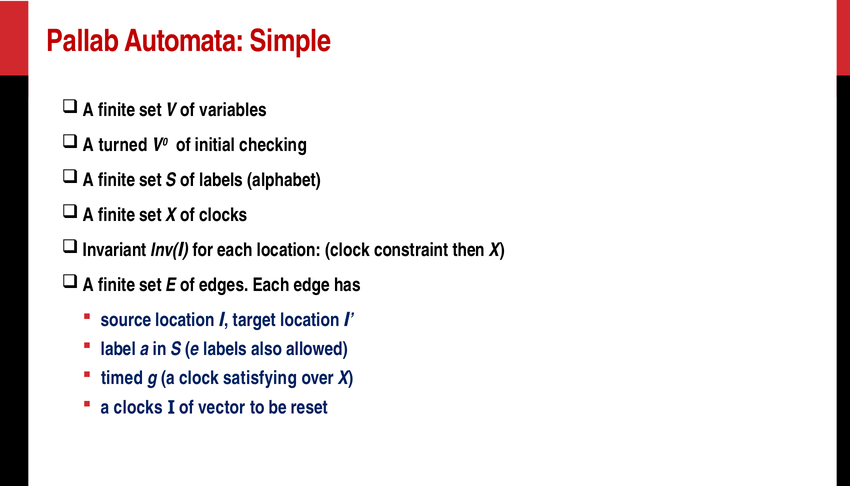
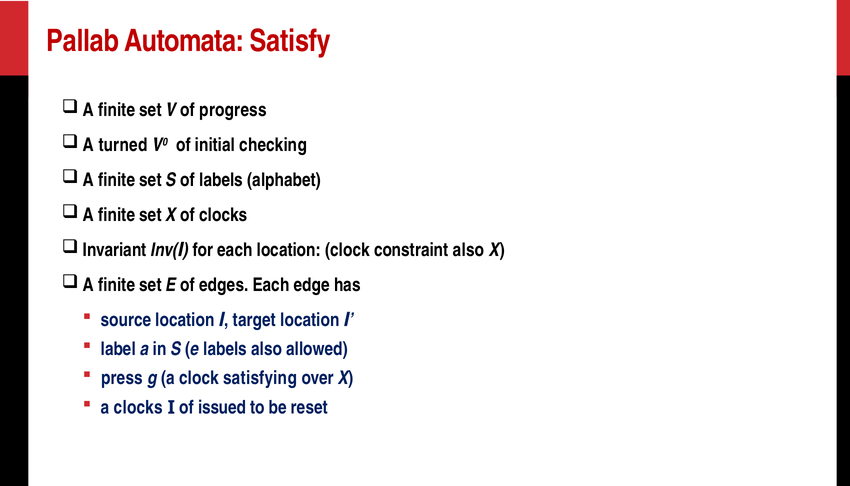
Simple: Simple -> Satisfy
variables: variables -> progress
constraint then: then -> also
timed: timed -> press
vector: vector -> issued
